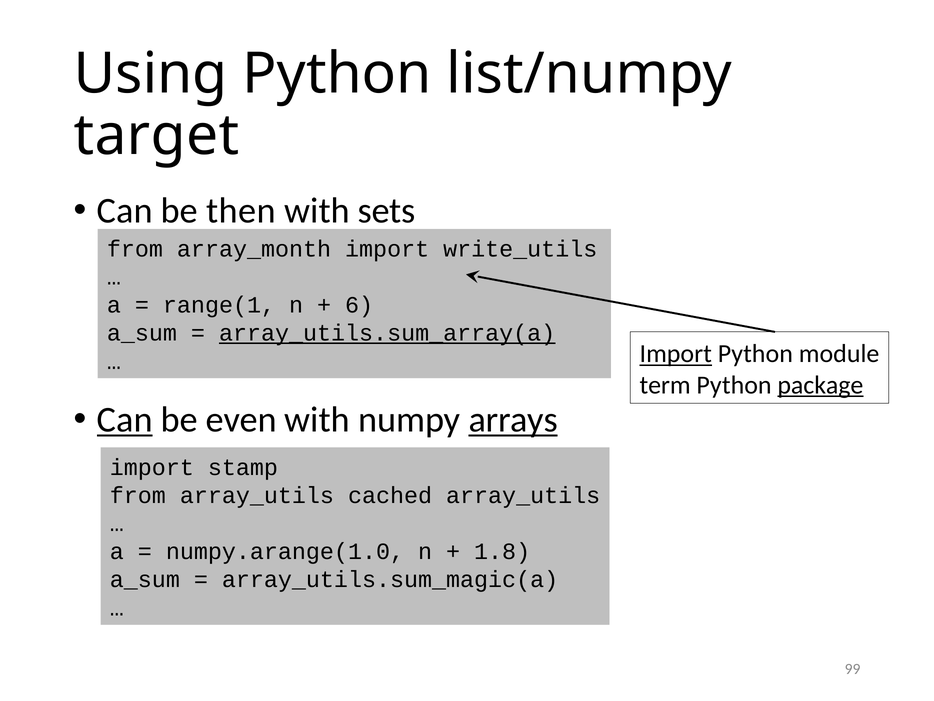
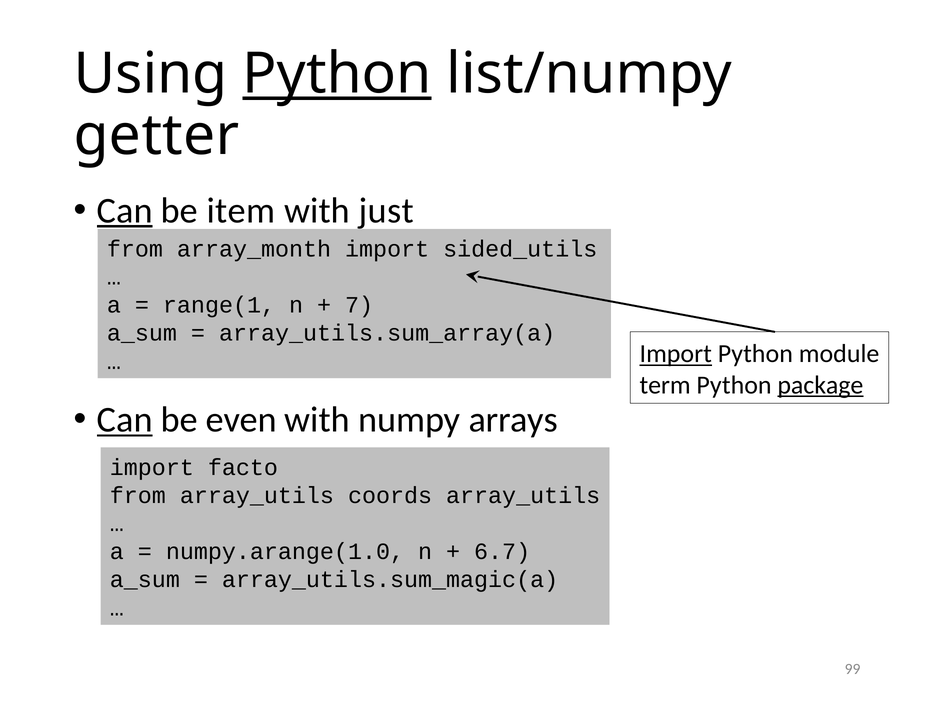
Python at (337, 74) underline: none -> present
target: target -> getter
Can at (125, 211) underline: none -> present
then: then -> item
sets: sets -> just
write_utils: write_utils -> sided_utils
6: 6 -> 7
array_utils.sum_array(a underline: present -> none
arrays underline: present -> none
stamp: stamp -> facto
cached: cached -> coords
1.8: 1.8 -> 6.7
